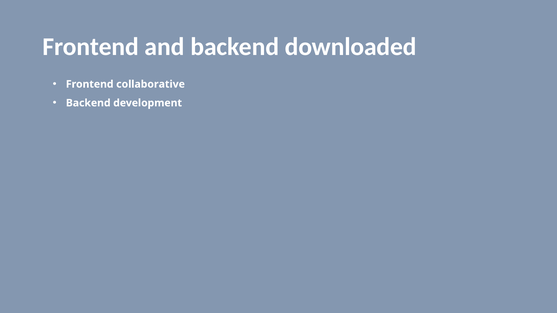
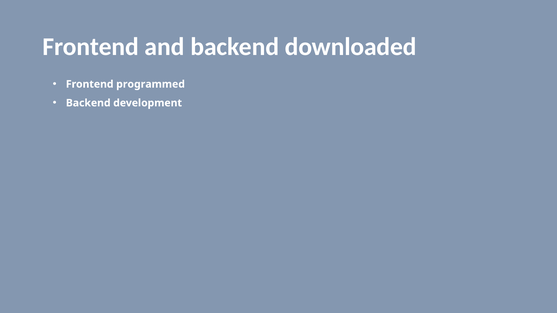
collaborative: collaborative -> programmed
